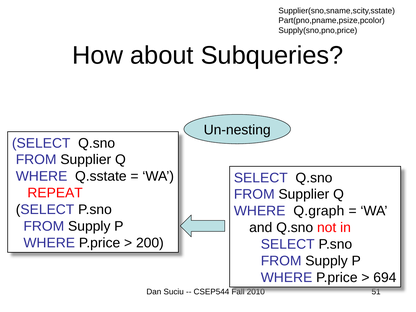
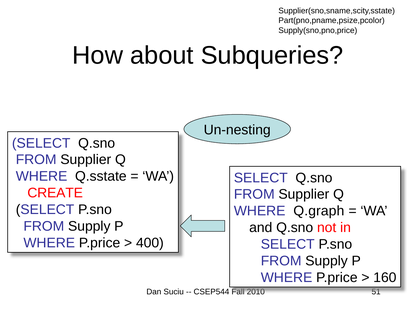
REPEAT: REPEAT -> CREATE
200: 200 -> 400
694: 694 -> 160
